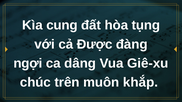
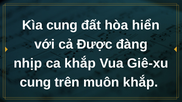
tụng: tụng -> hiển
ngợi: ngợi -> nhịp
ca dâng: dâng -> khắp
chúc at (35, 83): chúc -> cung
